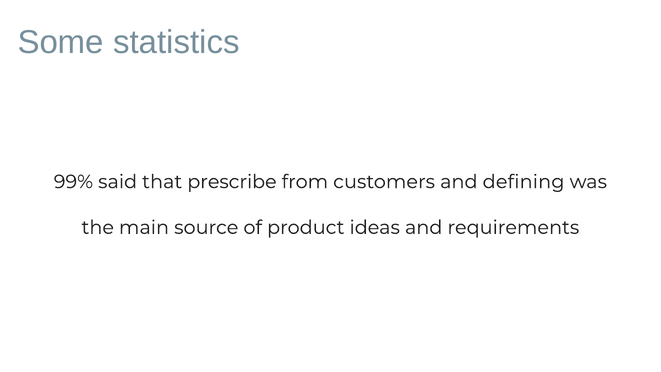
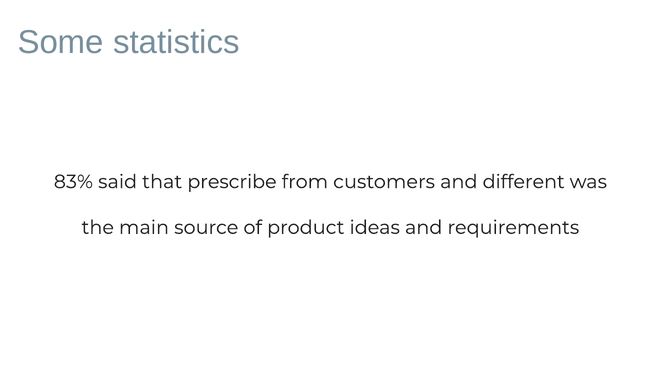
99%: 99% -> 83%
defining: defining -> different
